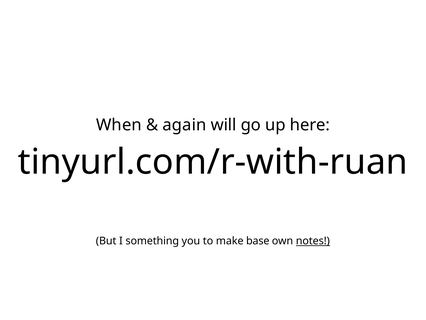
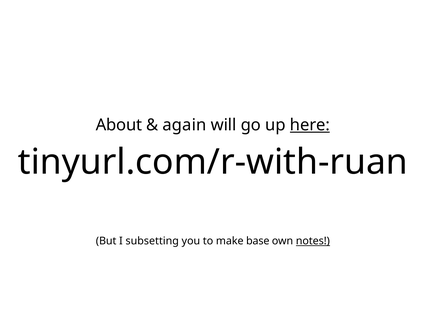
When: When -> About
here underline: none -> present
something: something -> subsetting
